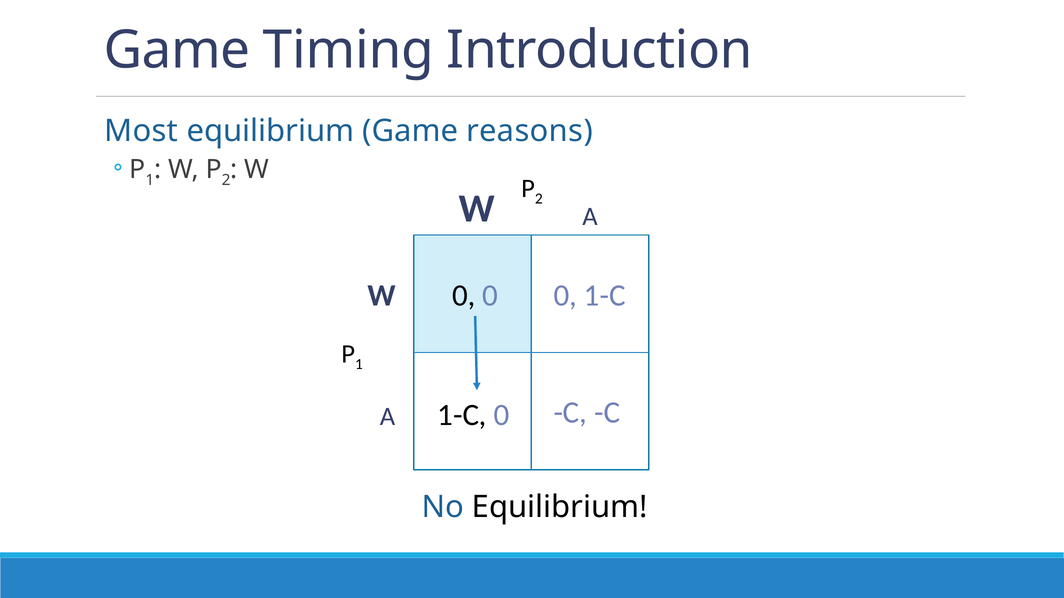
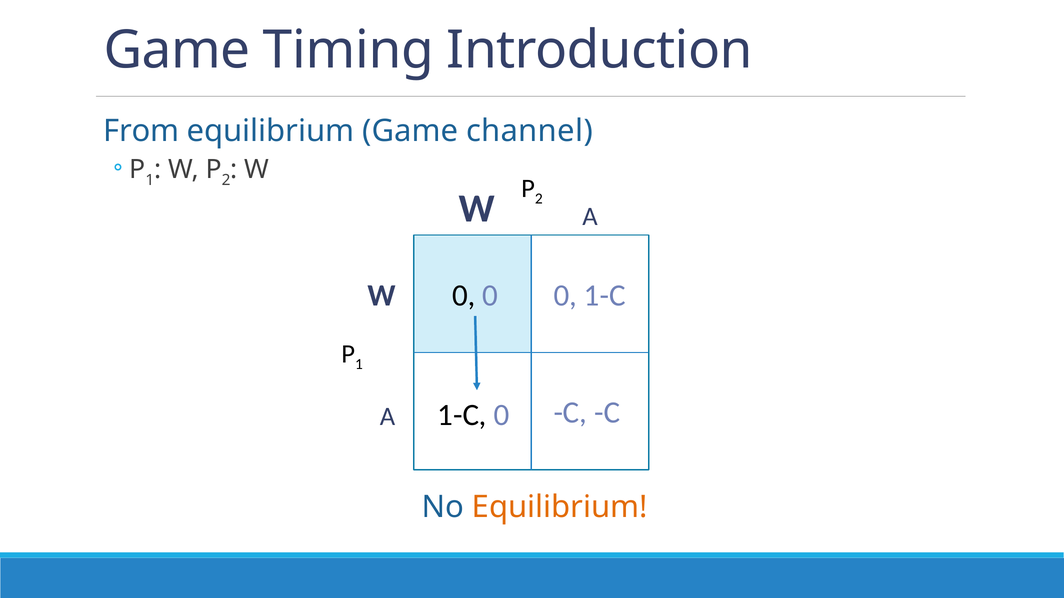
Most: Most -> From
reasons: reasons -> channel
Equilibrium at (560, 508) colour: black -> orange
